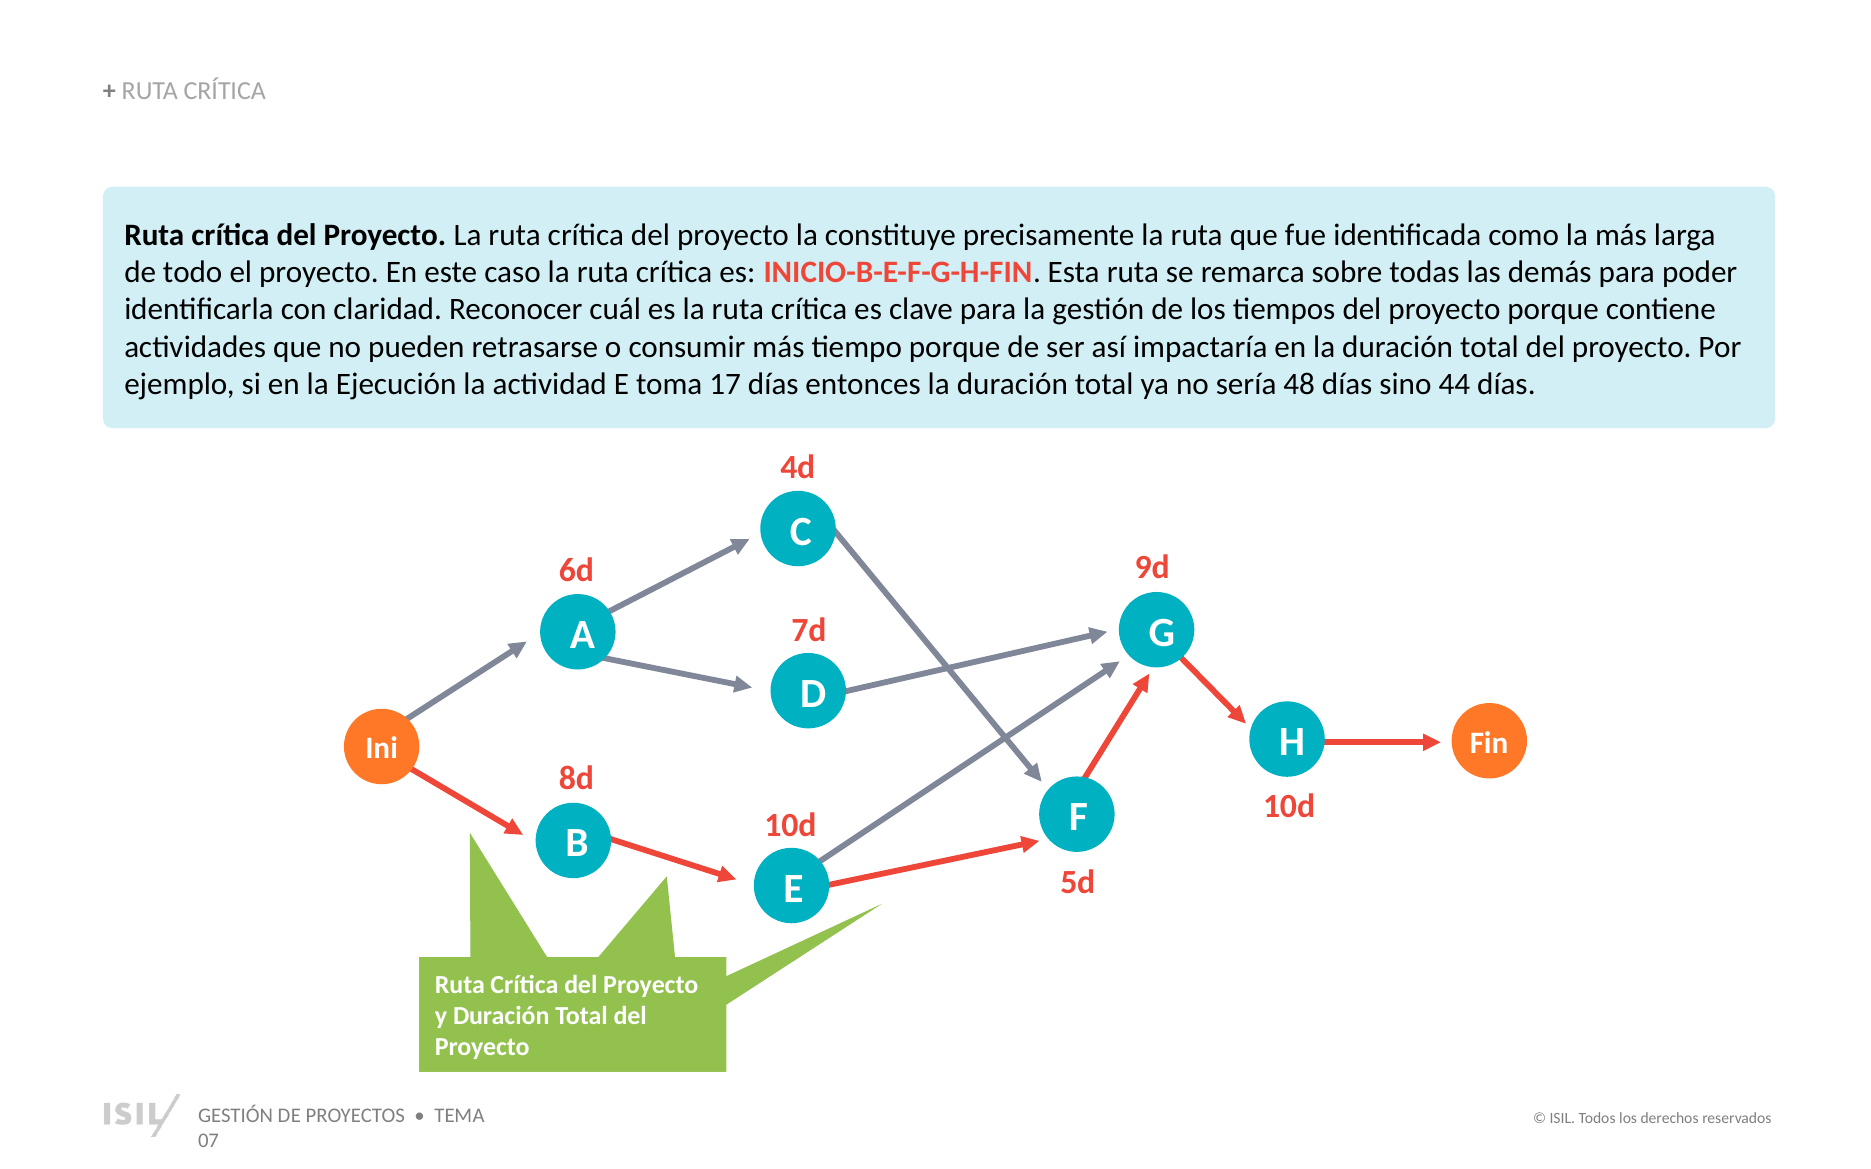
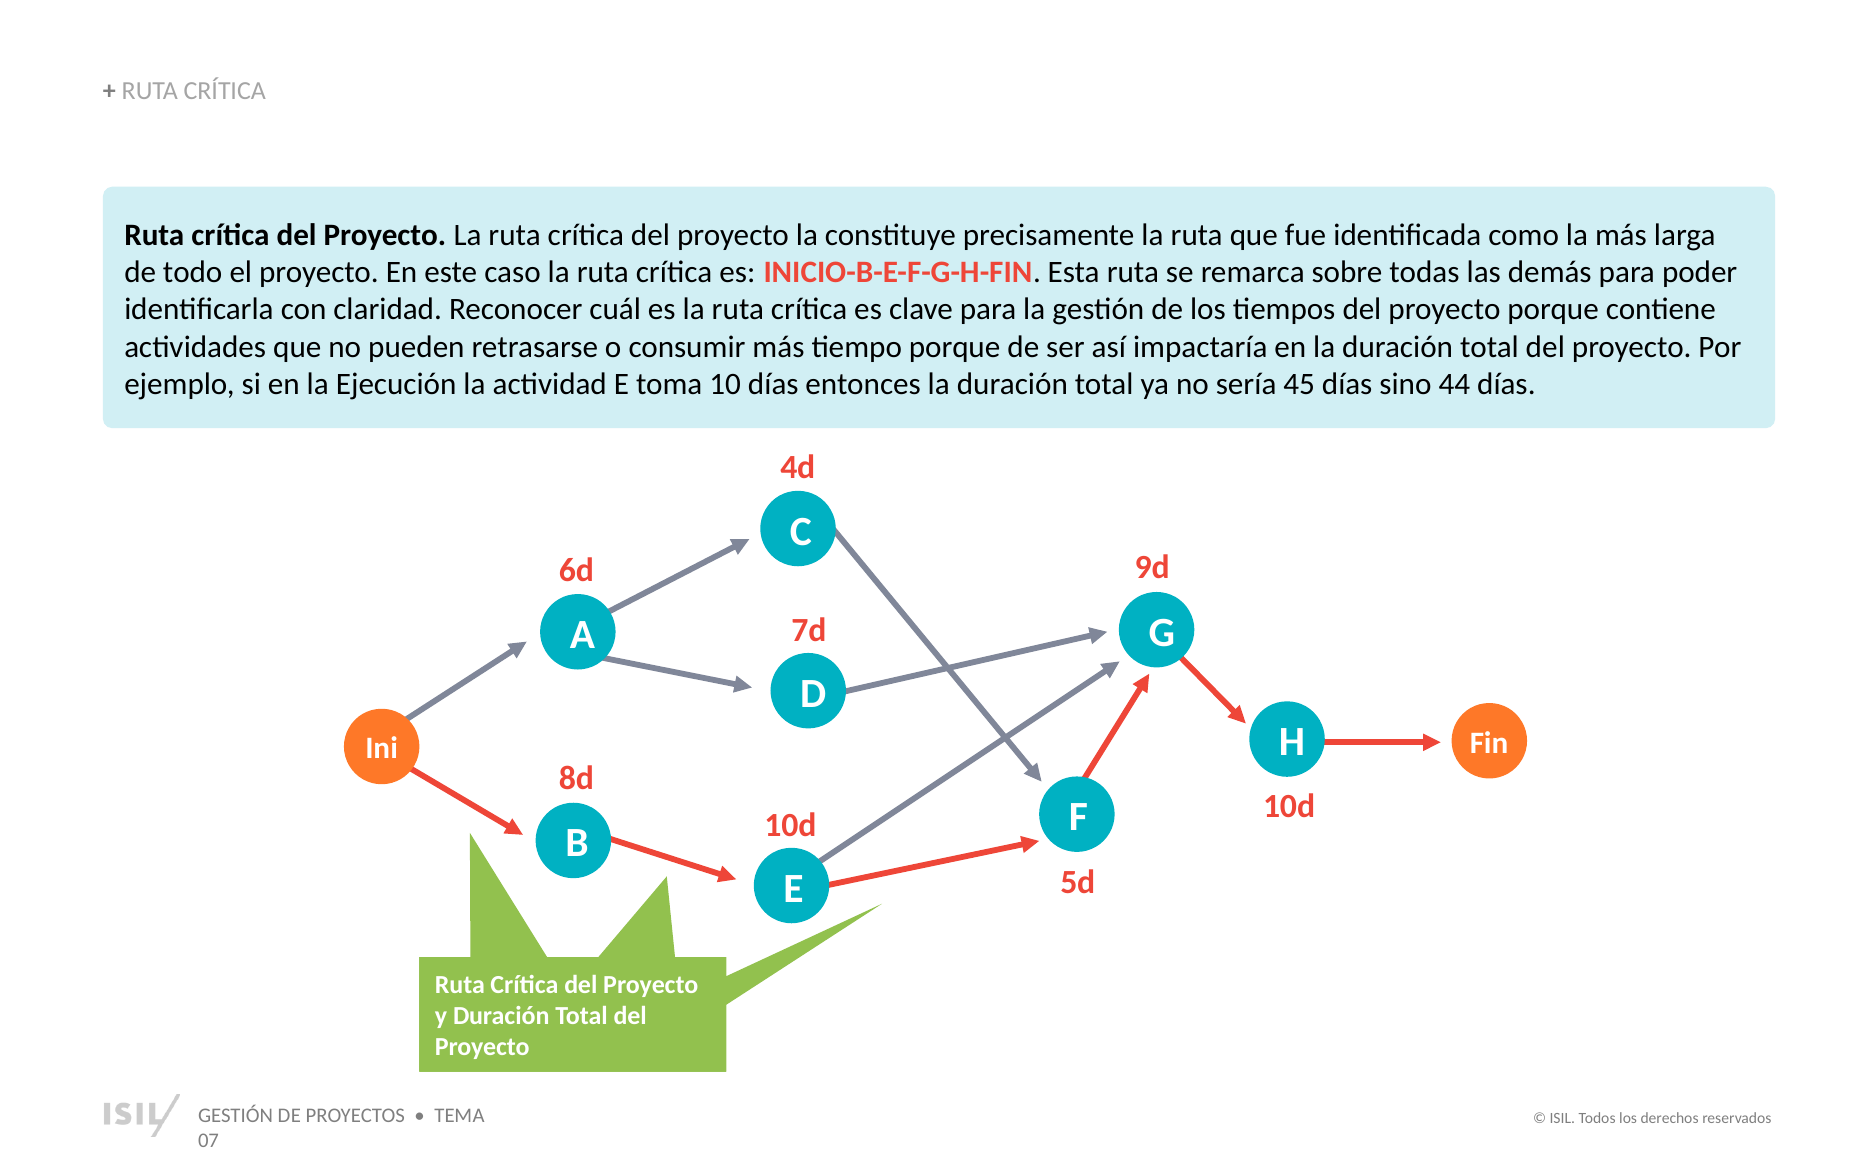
17: 17 -> 10
48: 48 -> 45
